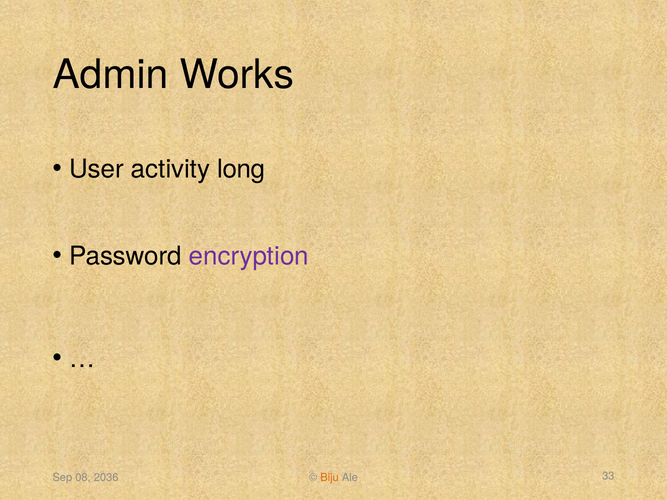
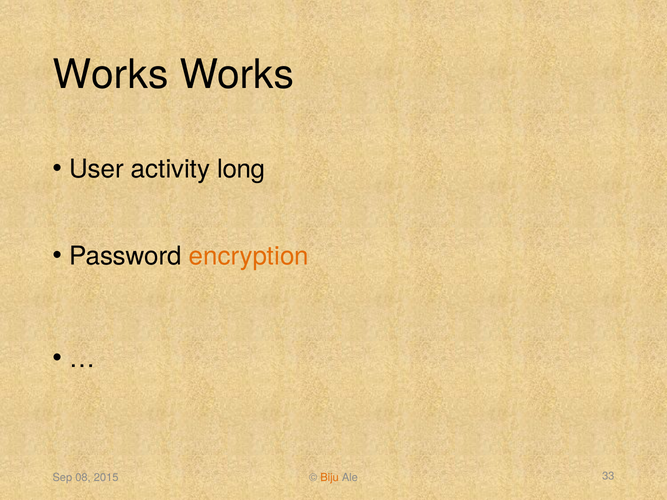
Admin at (110, 75): Admin -> Works
encryption colour: purple -> orange
2036: 2036 -> 2015
